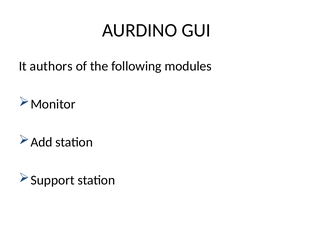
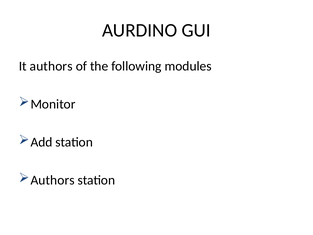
Support at (53, 180): Support -> Authors
